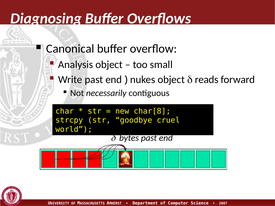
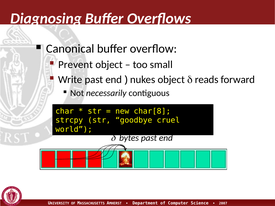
Analysis: Analysis -> Prevent
